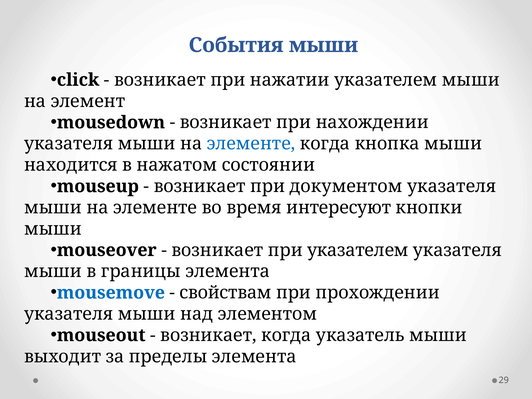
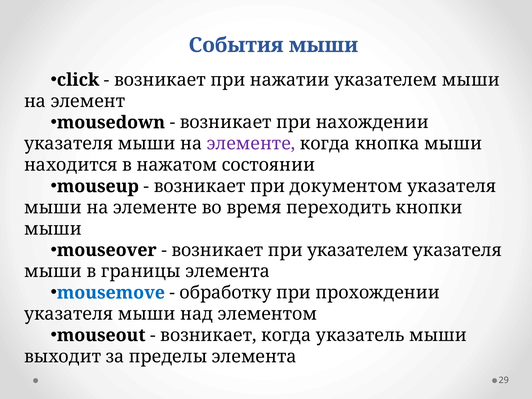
элементе at (251, 144) colour: blue -> purple
интересуют: интересуют -> переходить
свойствам: свойствам -> обработку
